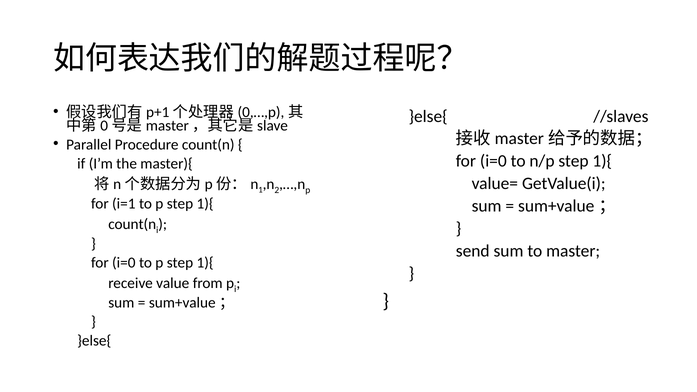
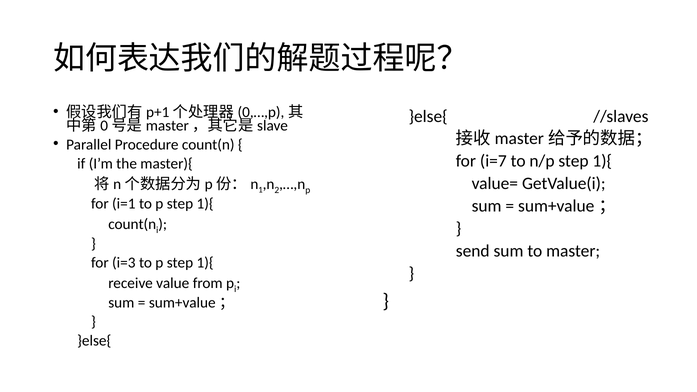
i=0 at (493, 161): i=0 -> i=7
i=0 at (124, 263): i=0 -> i=3
